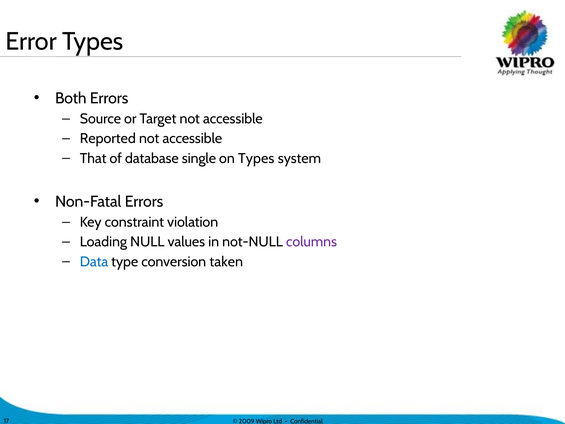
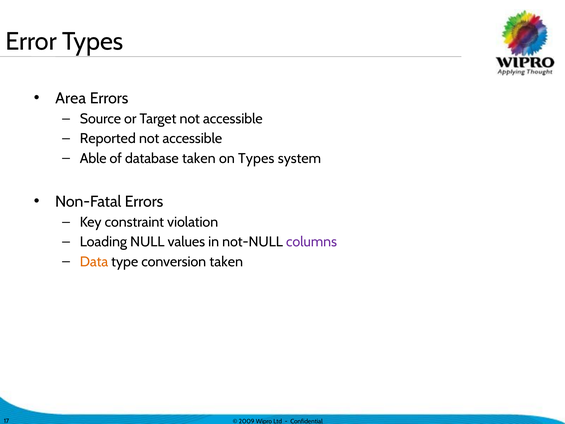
Both: Both -> Area
That: That -> Able
database single: single -> taken
Data colour: blue -> orange
